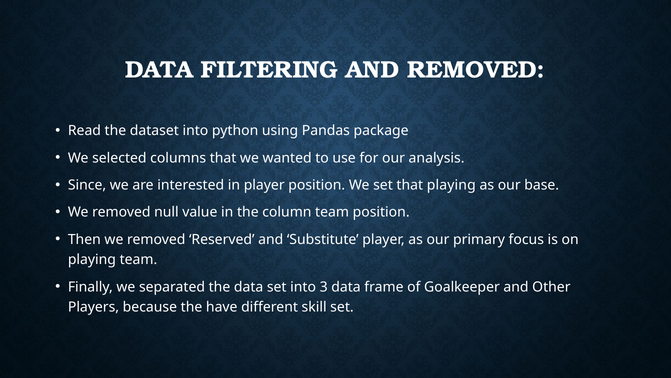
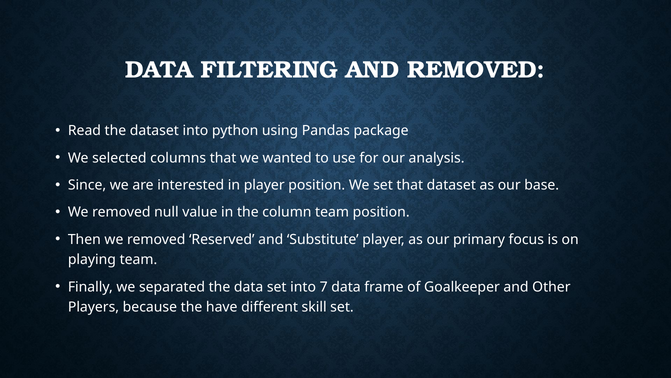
that playing: playing -> dataset
3: 3 -> 7
